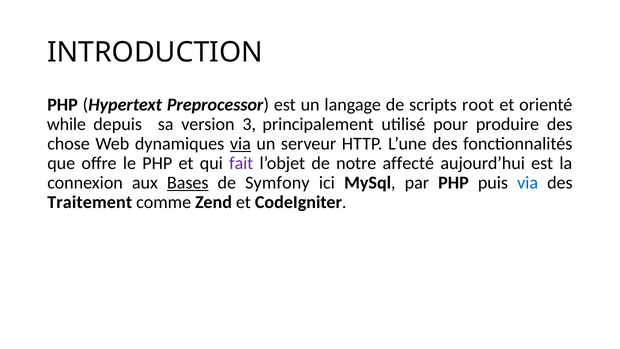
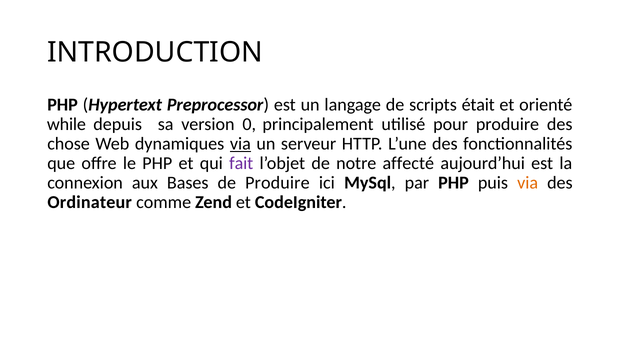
root: root -> était
3: 3 -> 0
Bases underline: present -> none
de Symfony: Symfony -> Produire
via at (528, 183) colour: blue -> orange
Traitement: Traitement -> Ordinateur
